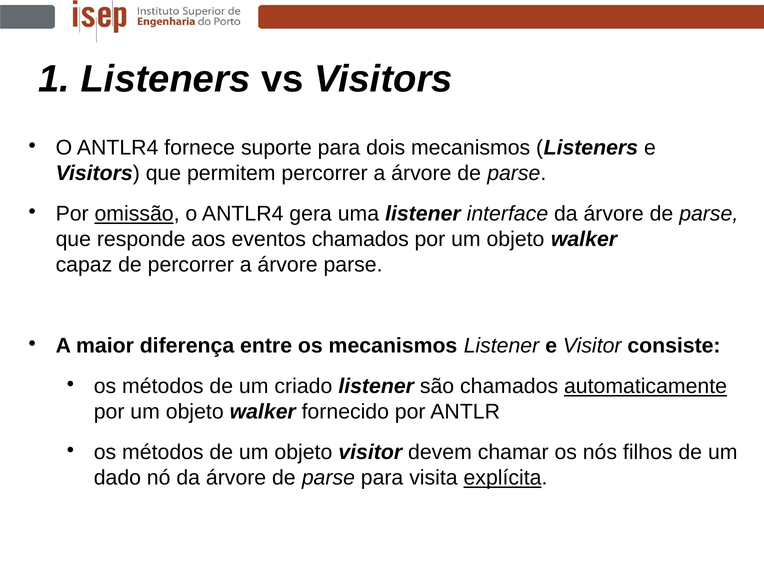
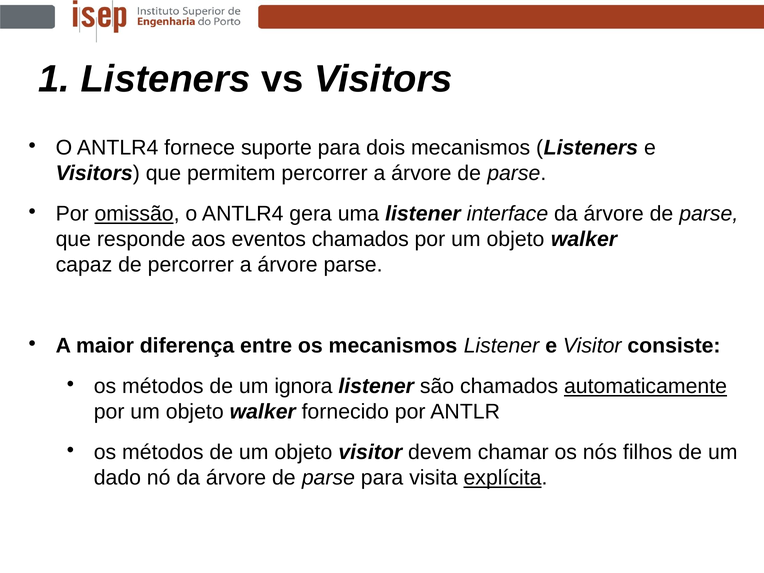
criado: criado -> ignora
